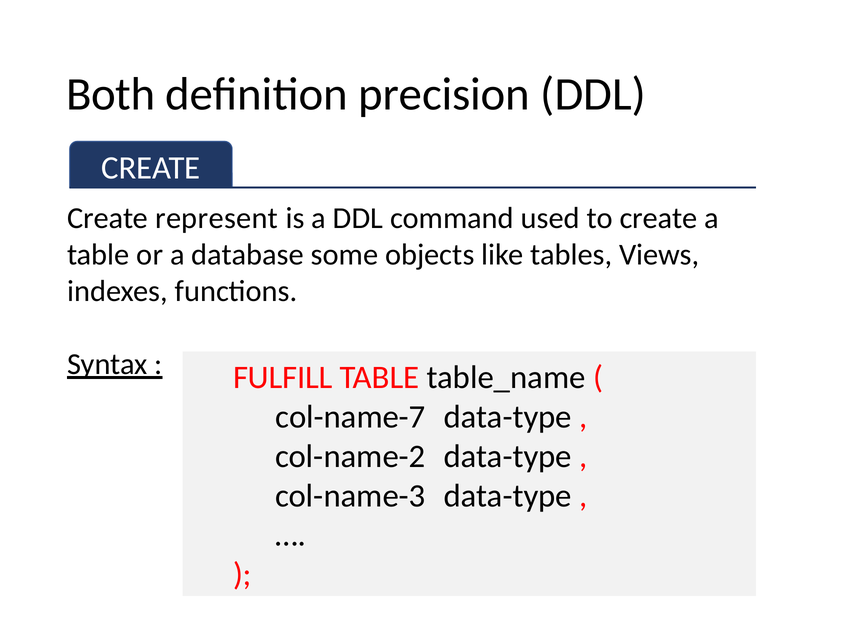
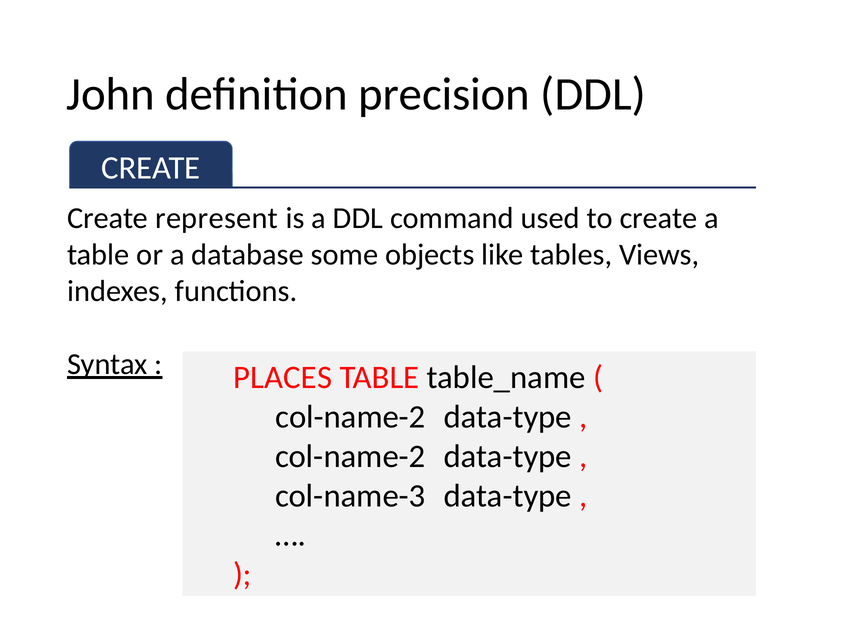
Both: Both -> John
FULFILL: FULFILL -> PLACES
col-name-7 at (350, 417): col-name-7 -> col-name-2
